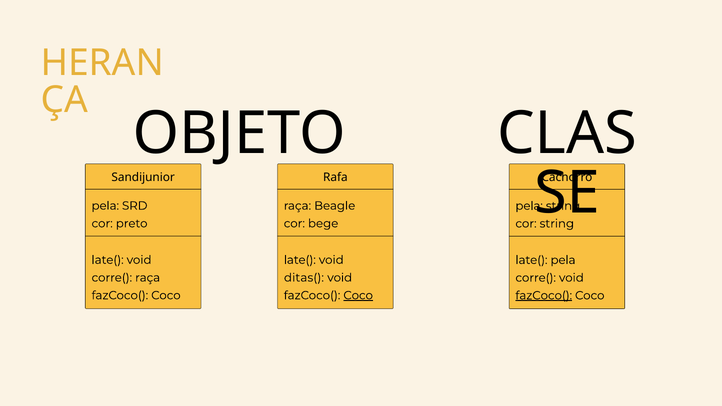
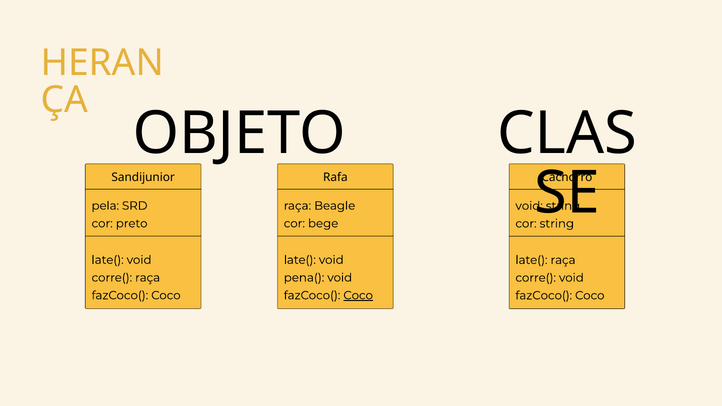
pela at (529, 206): pela -> void
late( pela: pela -> raça
ditas(: ditas( -> pena(
fazCoco( at (544, 296) underline: present -> none
